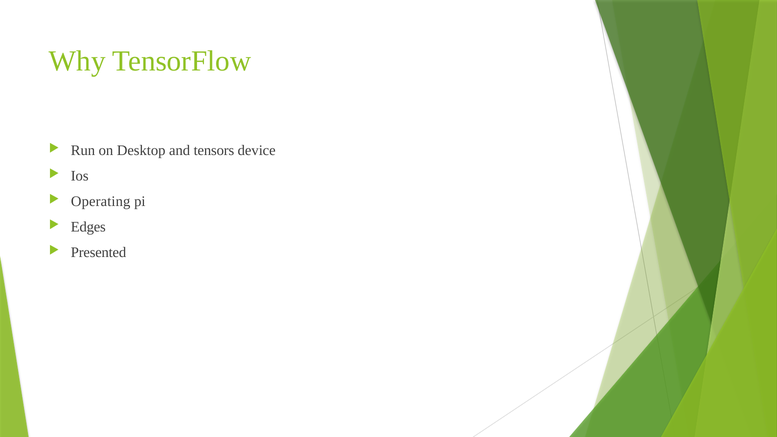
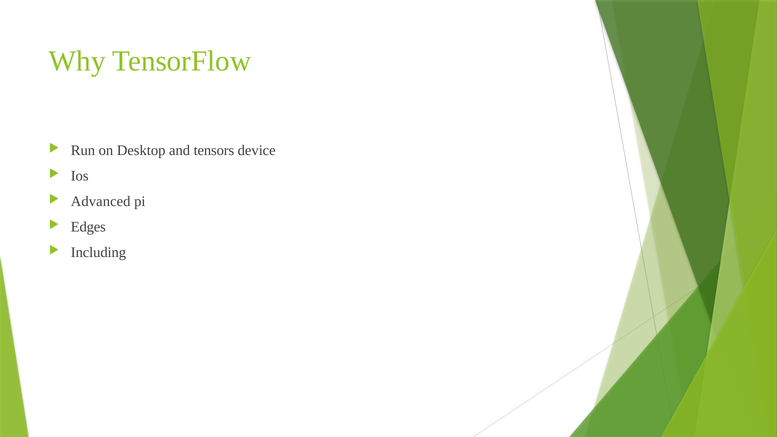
Operating: Operating -> Advanced
Presented: Presented -> Including
